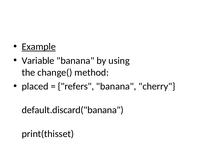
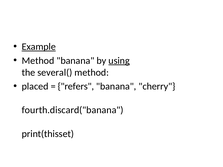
Variable at (38, 61): Variable -> Method
using underline: none -> present
change(: change( -> several(
default.discard("banana: default.discard("banana -> fourth.discard("banana
